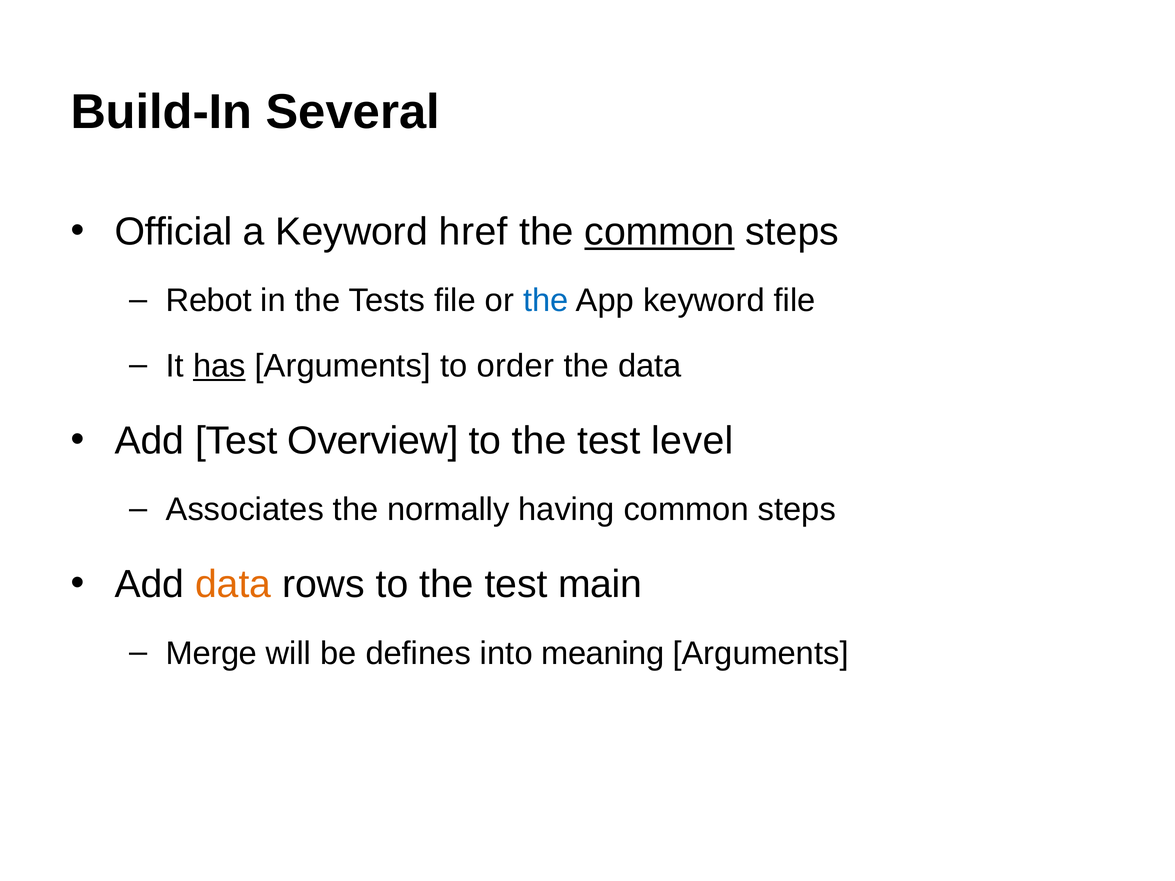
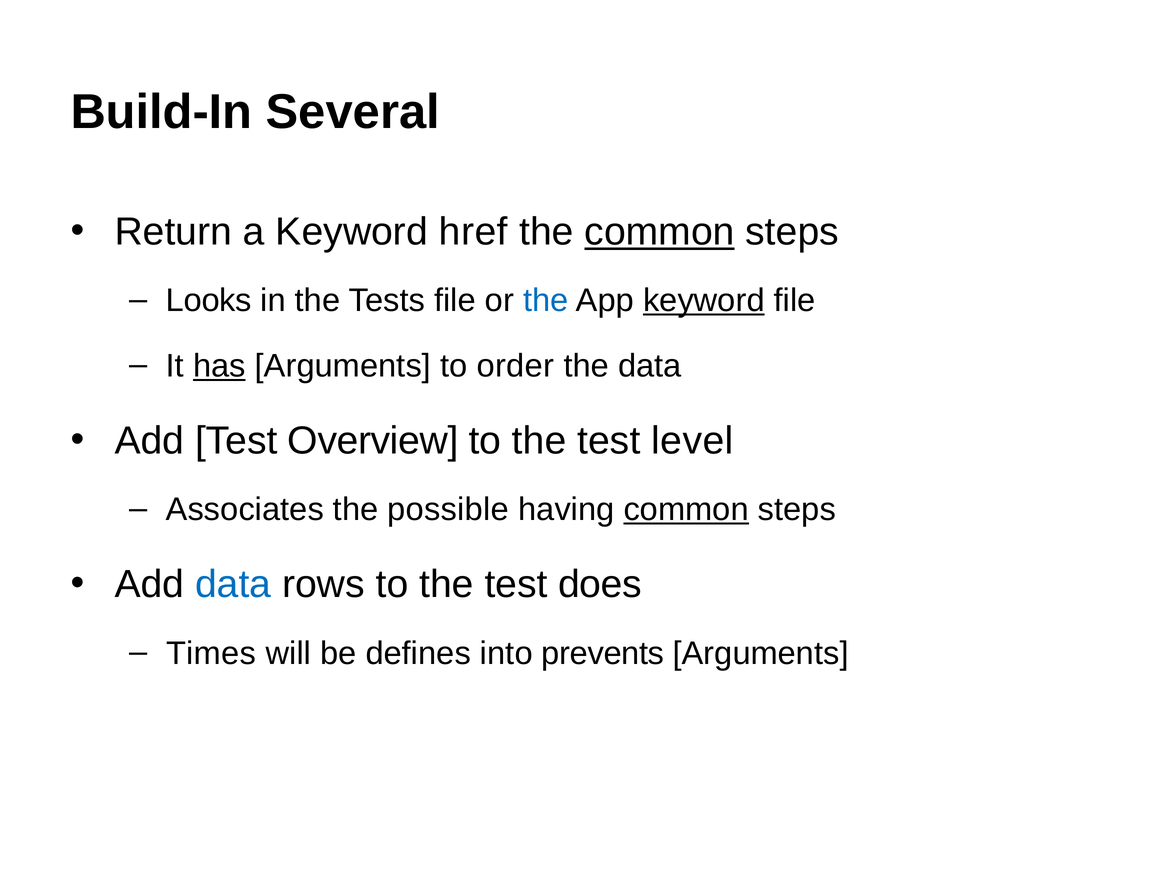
Official: Official -> Return
Rebot: Rebot -> Looks
keyword at (704, 301) underline: none -> present
normally: normally -> possible
common at (686, 510) underline: none -> present
data at (233, 585) colour: orange -> blue
main: main -> does
Merge: Merge -> Times
meaning: meaning -> prevents
